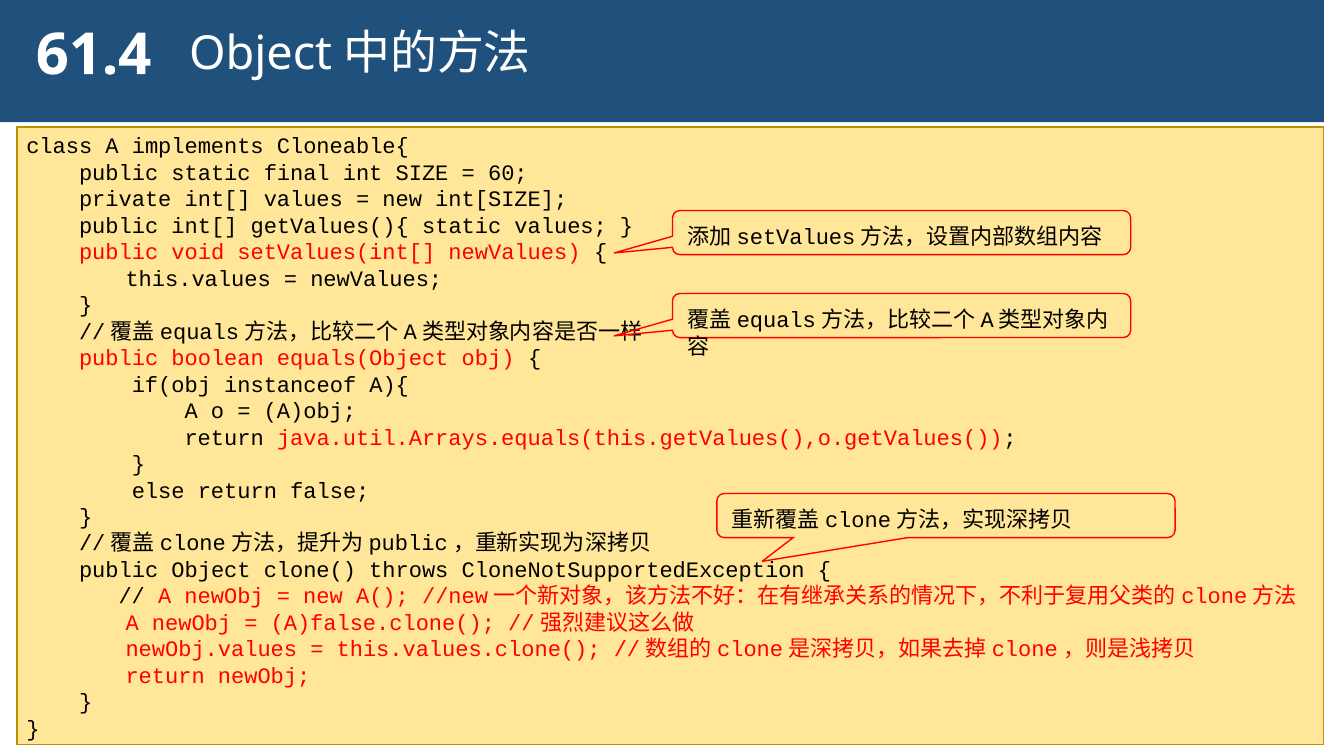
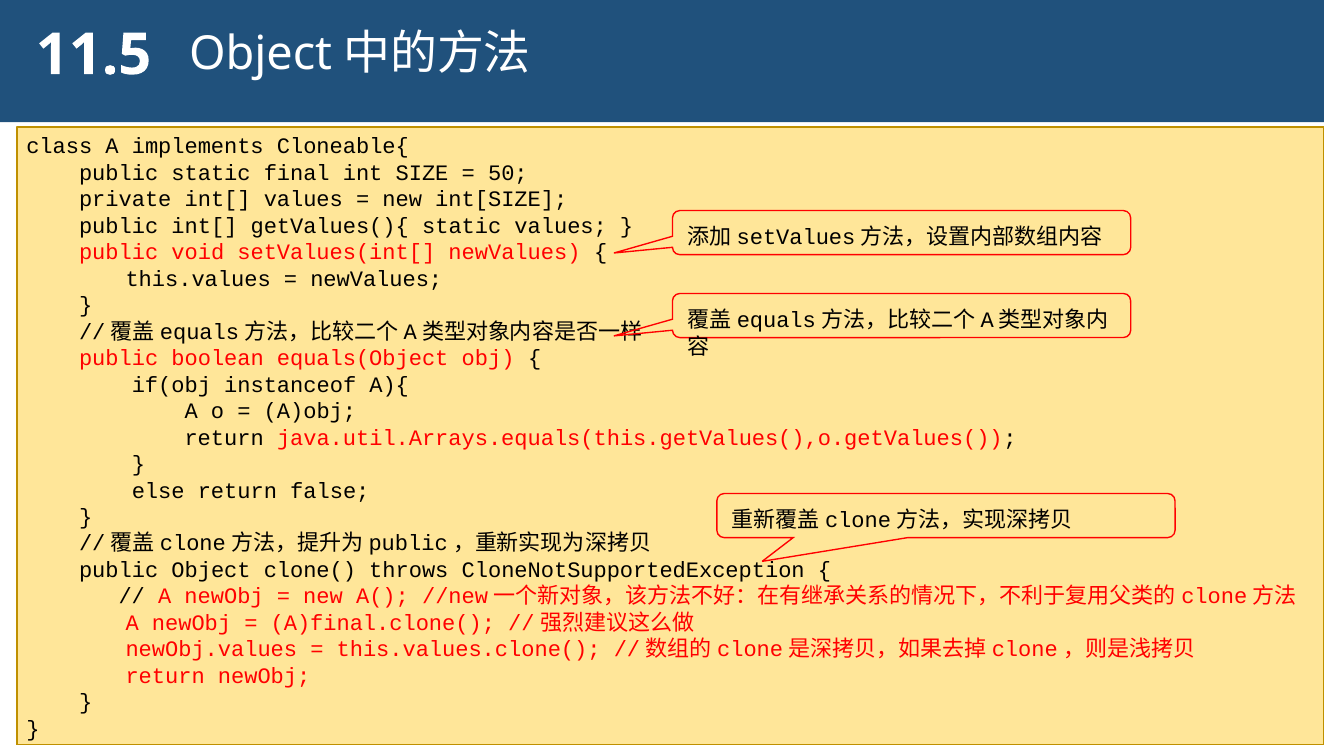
61.4: 61.4 -> 11.5
60: 60 -> 50
A)false.clone(: A)false.clone( -> A)final.clone(
